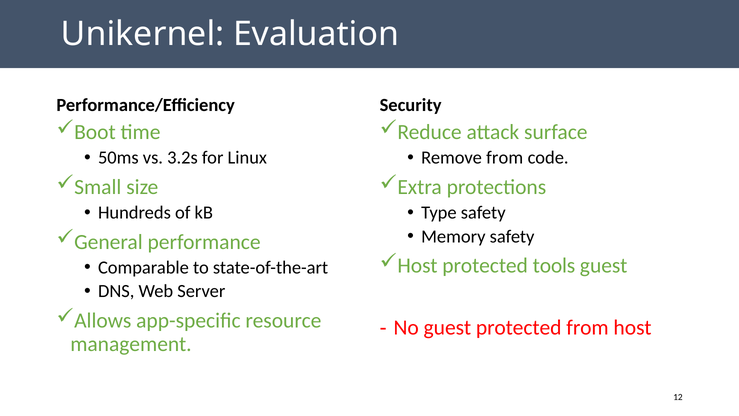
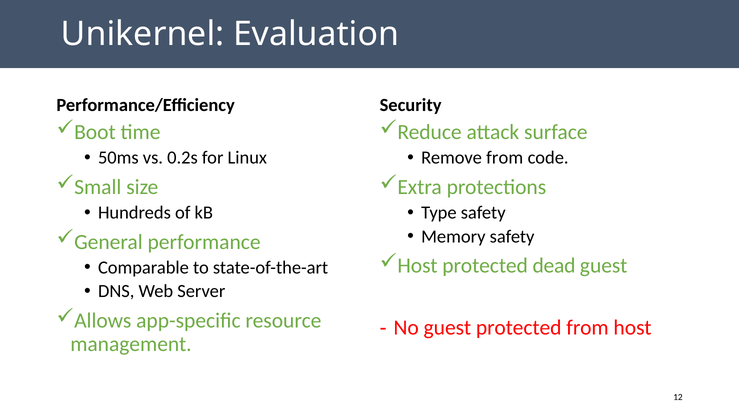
3.2s: 3.2s -> 0.2s
tools: tools -> dead
